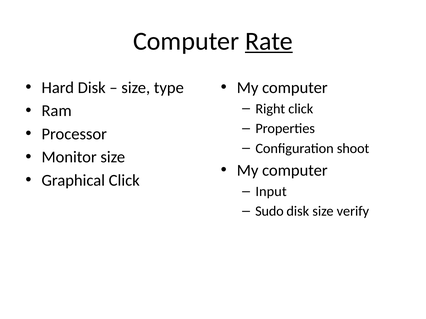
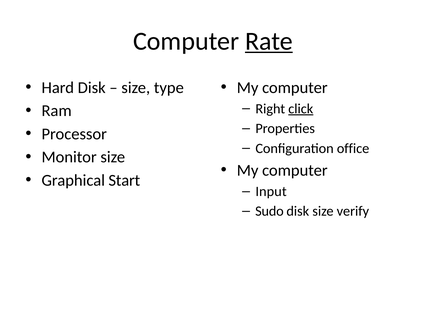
click at (301, 109) underline: none -> present
shoot: shoot -> office
Graphical Click: Click -> Start
